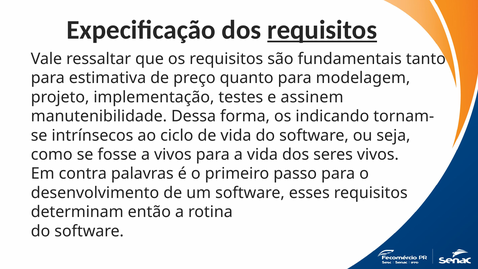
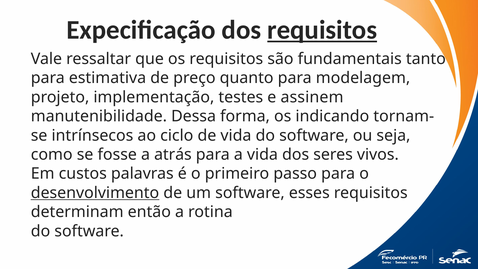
a vivos: vivos -> atrás
contra: contra -> custos
desenvolvimento underline: none -> present
